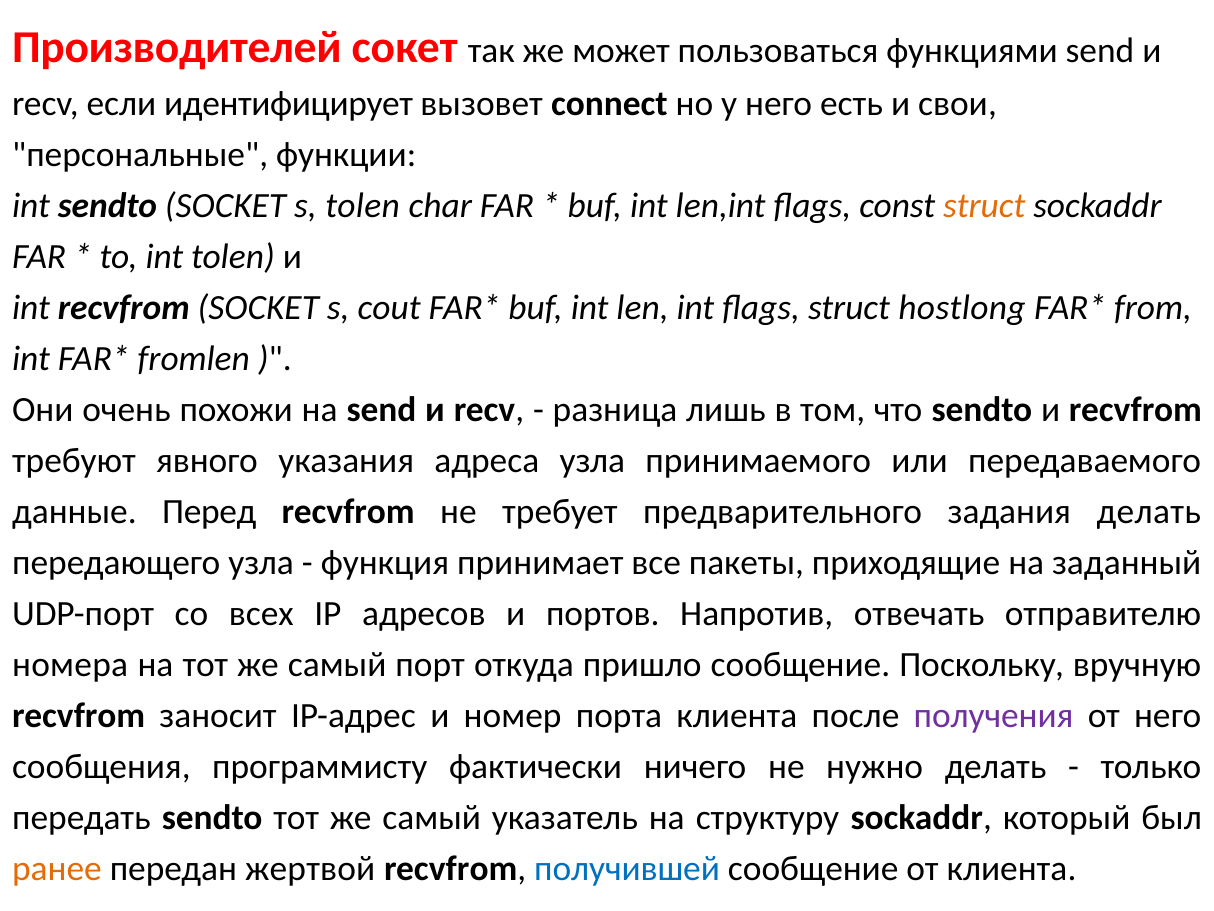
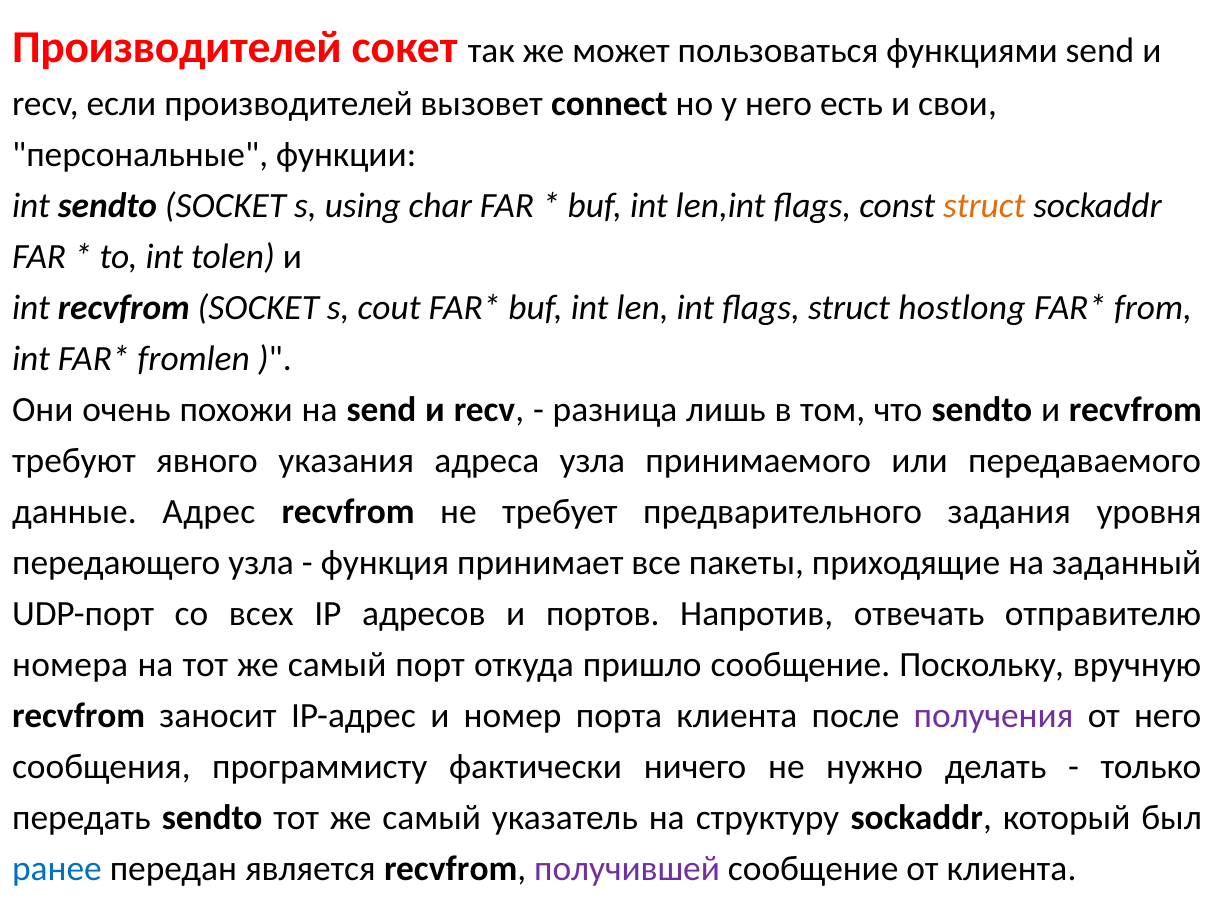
если идентифицирует: идентифицирует -> производителей
s tolen: tolen -> using
Перед: Перед -> Адрес
задания делать: делать -> уровня
ранее colour: orange -> blue
жертвой: жертвой -> является
получившей colour: blue -> purple
